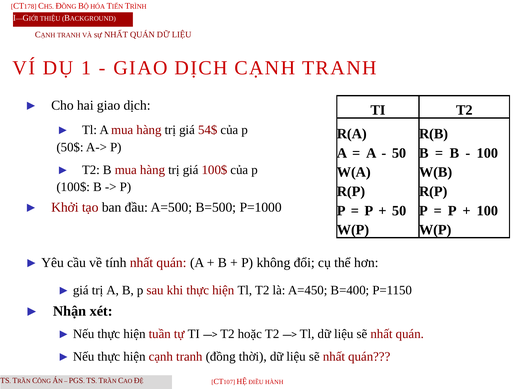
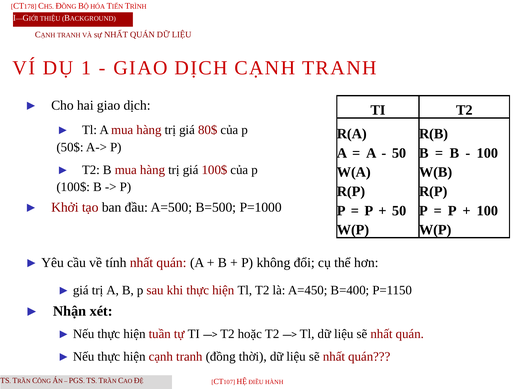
54$: 54$ -> 80$
